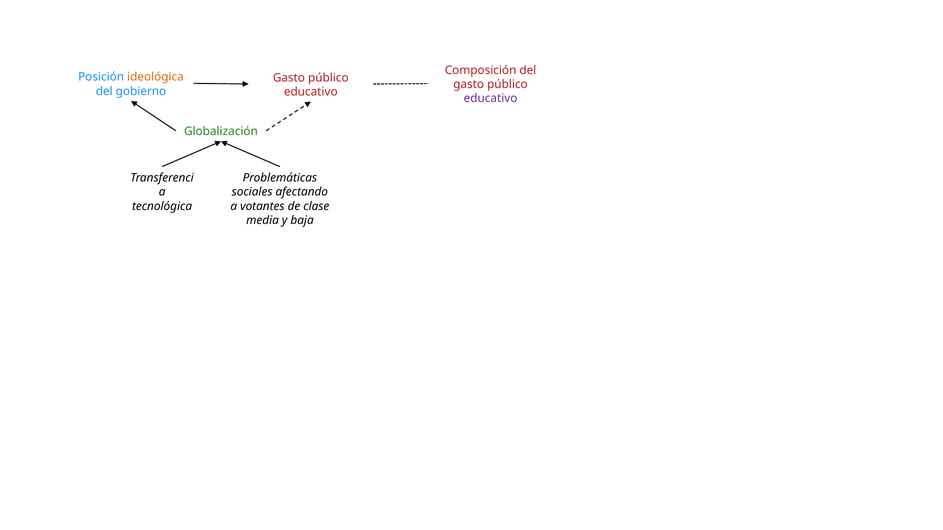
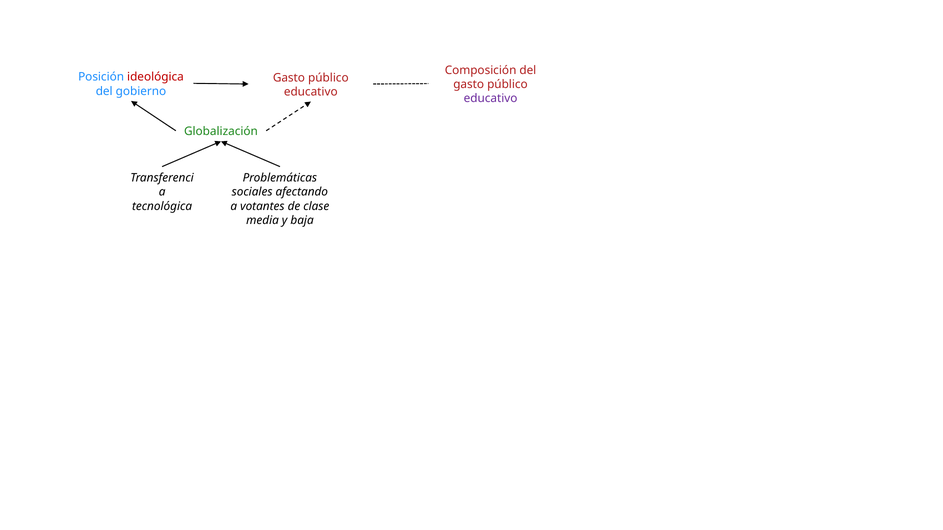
ideológica colour: orange -> red
